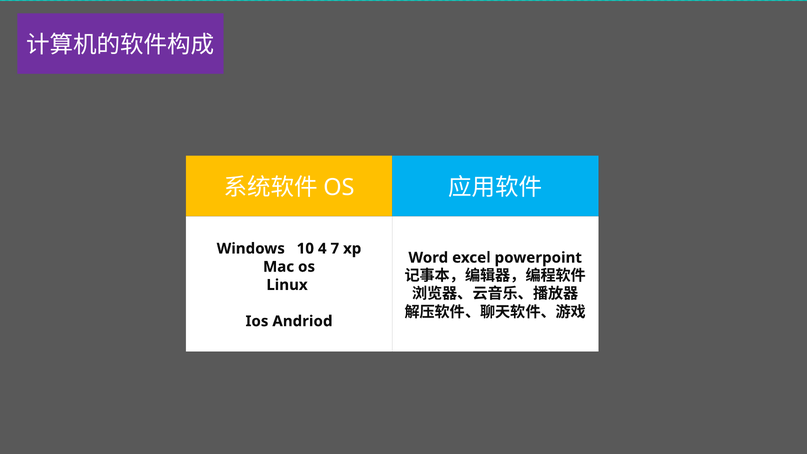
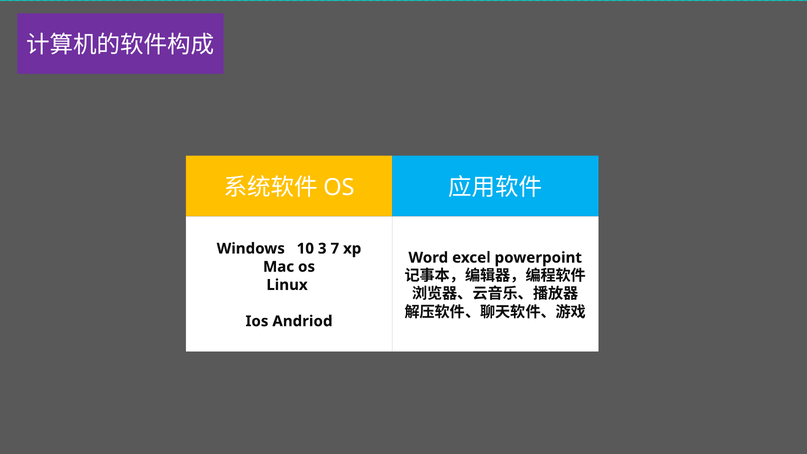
4: 4 -> 3
